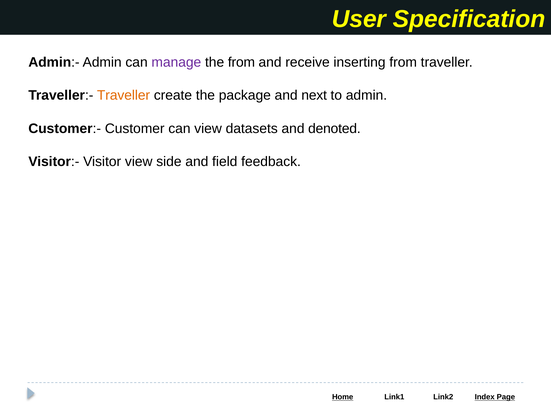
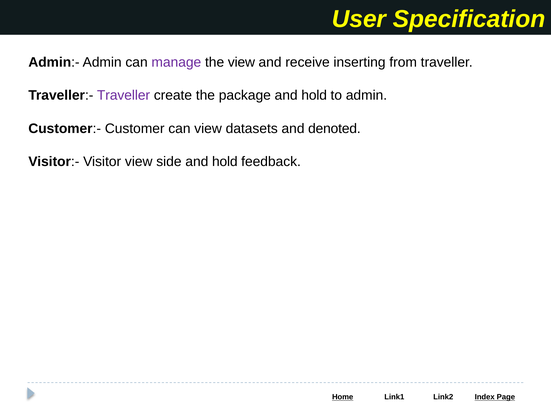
the from: from -> view
Traveller at (124, 95) colour: orange -> purple
package and next: next -> hold
side and field: field -> hold
